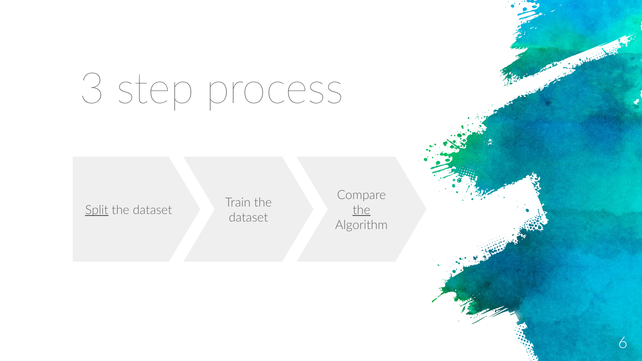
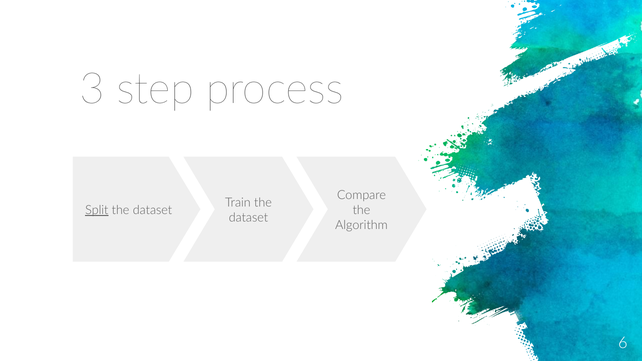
the at (361, 210) underline: present -> none
